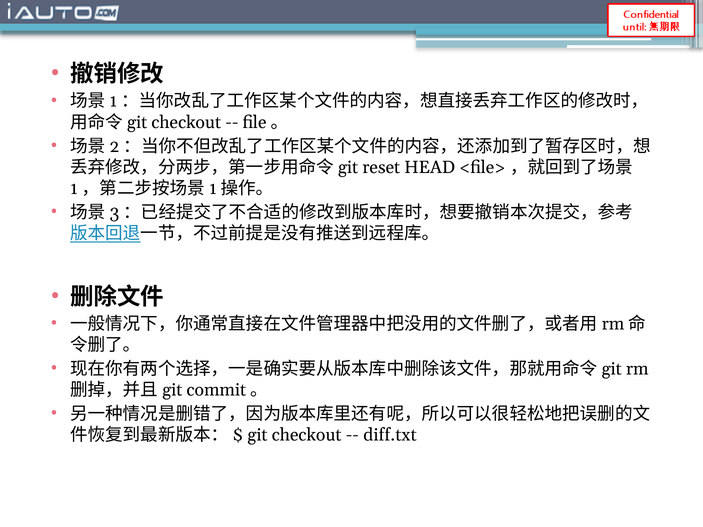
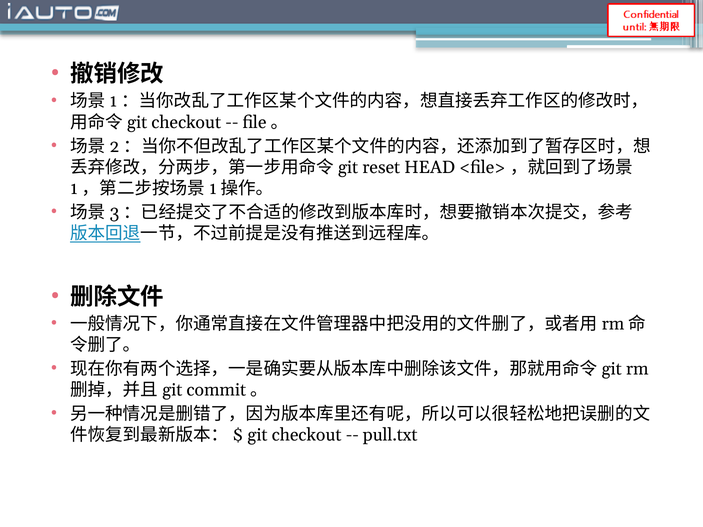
diff.txt: diff.txt -> pull.txt
